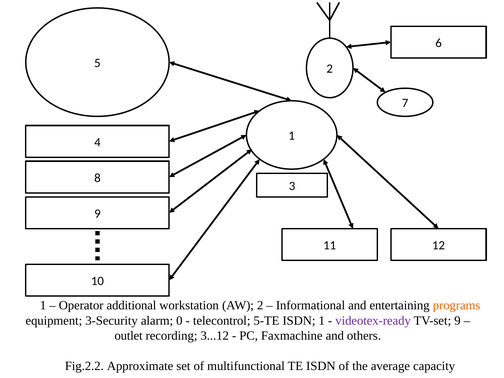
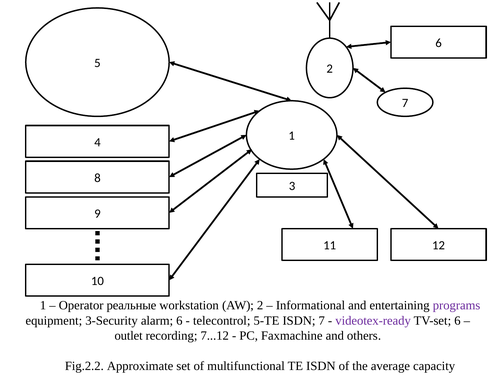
additional: additional -> реальные
programs colour: orange -> purple
alarm 0: 0 -> 6
ISDN 1: 1 -> 7
TV-set 9: 9 -> 6
3...12: 3...12 -> 7...12
